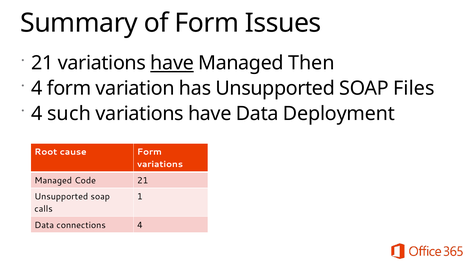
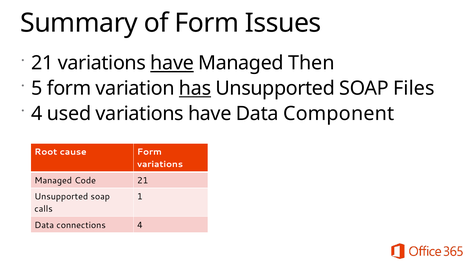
4 at (37, 89): 4 -> 5
has underline: none -> present
such: such -> used
Deployment: Deployment -> Component
